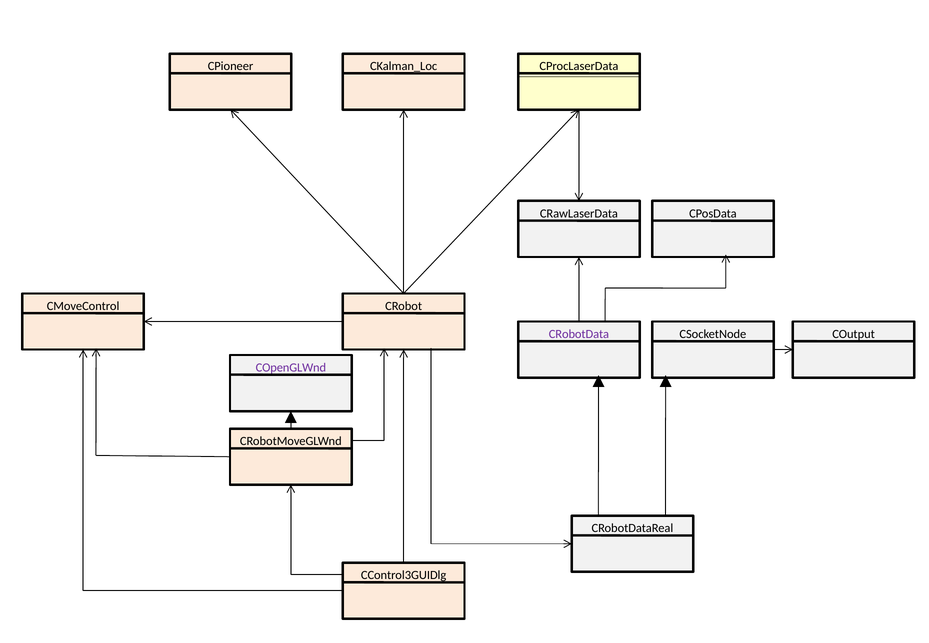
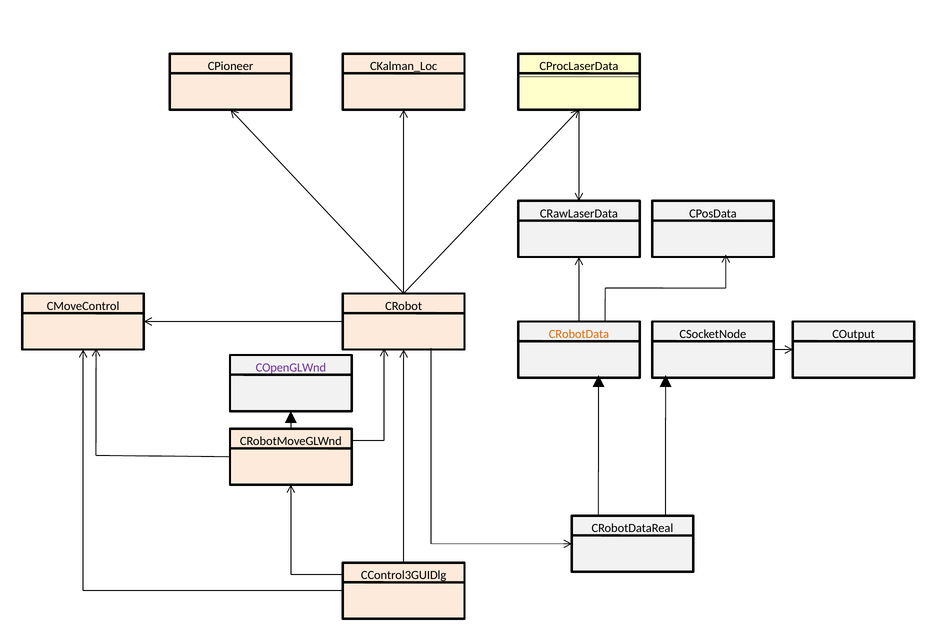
CRobotData colour: purple -> orange
